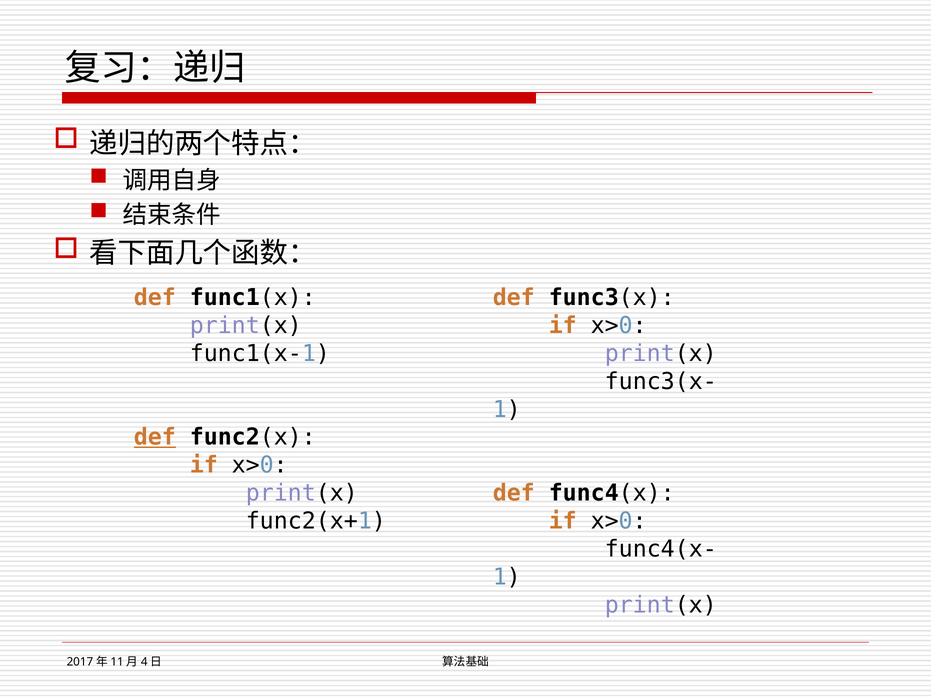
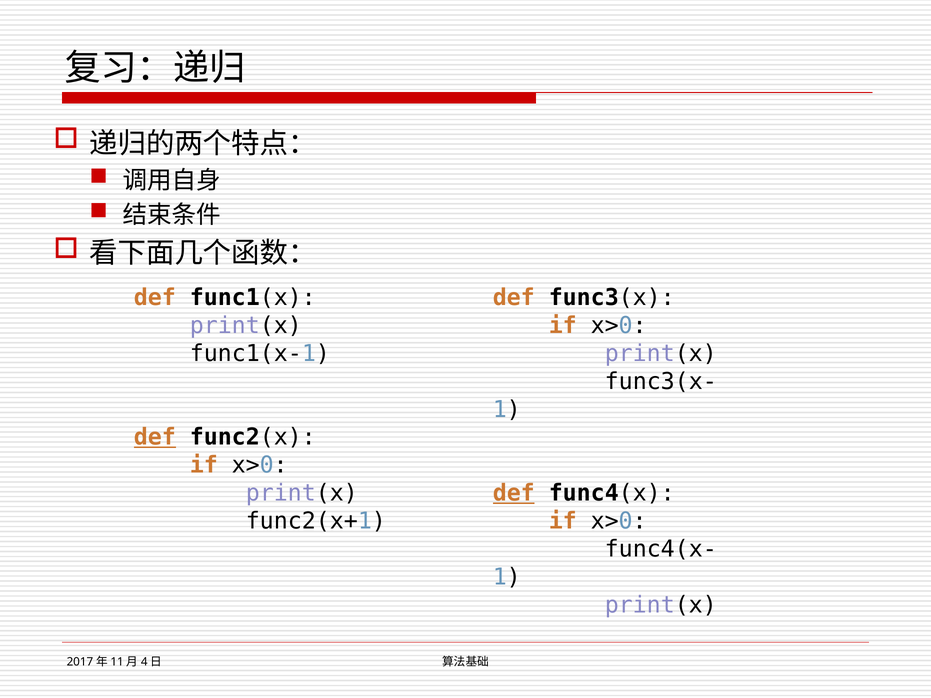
def at (514, 493) underline: none -> present
